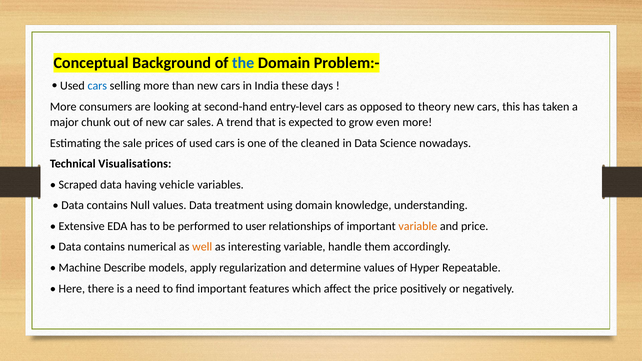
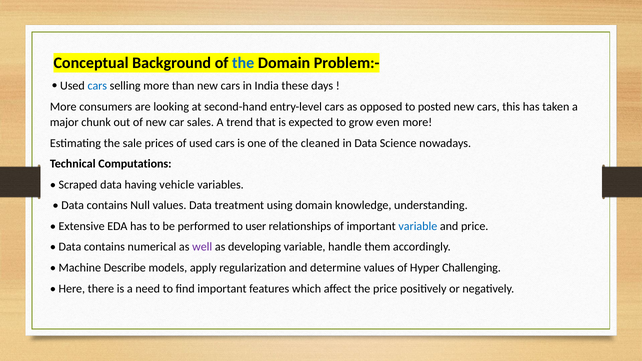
theory: theory -> posted
Visualisations: Visualisations -> Computations
variable at (418, 226) colour: orange -> blue
well colour: orange -> purple
interesting: interesting -> developing
Repeatable: Repeatable -> Challenging
